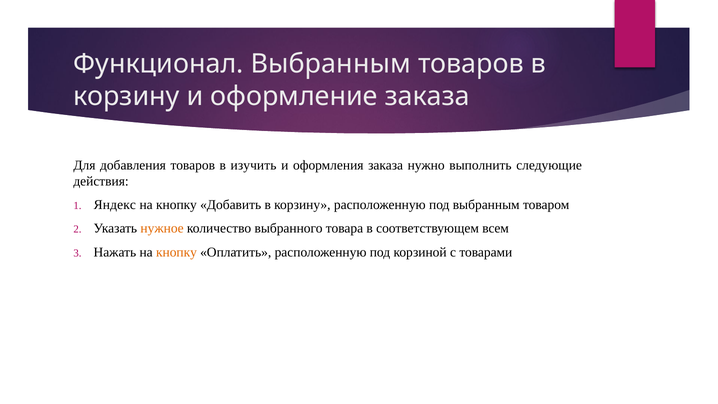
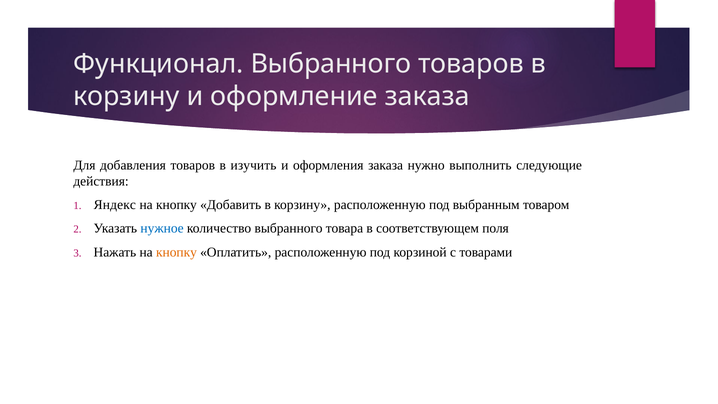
Функционал Выбранным: Выбранным -> Выбранного
нужное colour: orange -> blue
всем: всем -> поля
